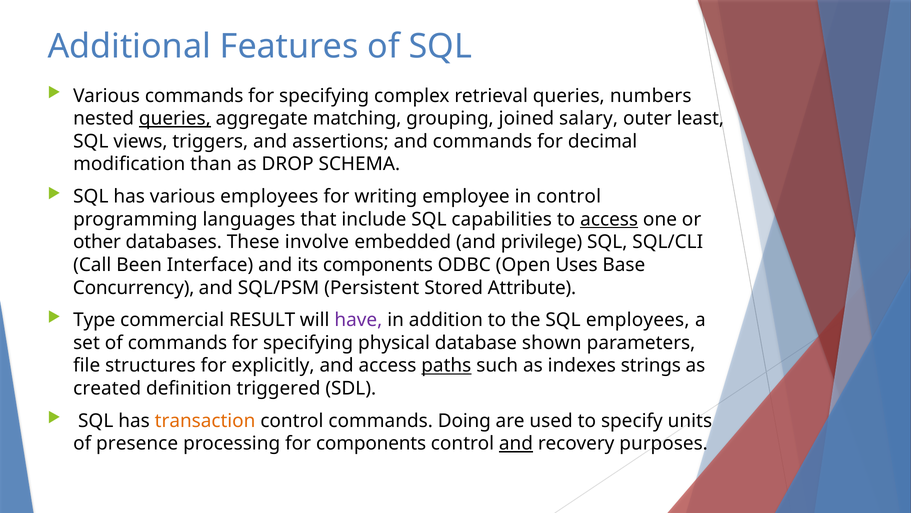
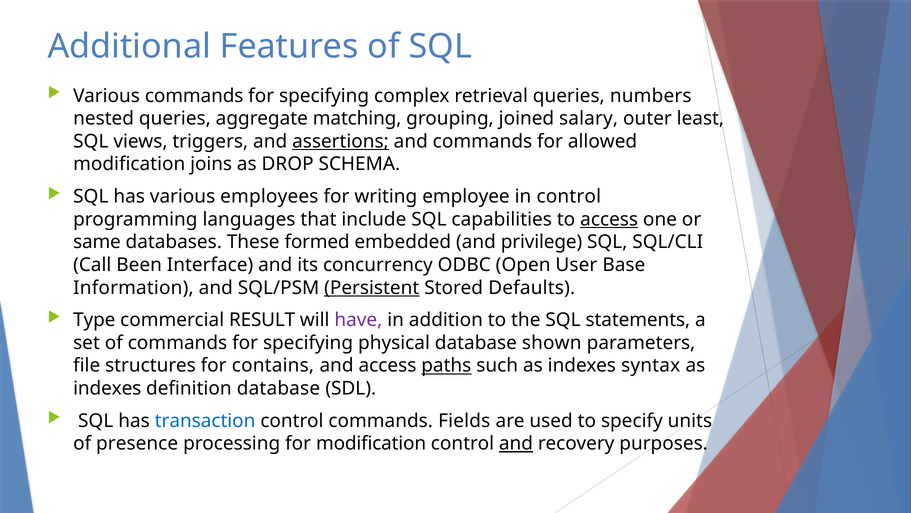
queries at (175, 118) underline: present -> none
assertions underline: none -> present
decimal: decimal -> allowed
than: than -> joins
other: other -> same
involve: involve -> formed
its components: components -> concurrency
Uses: Uses -> User
Concurrency: Concurrency -> Information
Persistent underline: none -> present
Attribute: Attribute -> Defaults
SQL employees: employees -> statements
explicitly: explicitly -> contains
strings: strings -> syntax
created at (107, 388): created -> indexes
definition triggered: triggered -> database
transaction colour: orange -> blue
Doing: Doing -> Fields
for components: components -> modification
